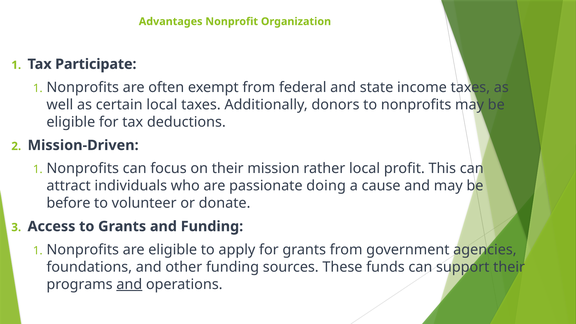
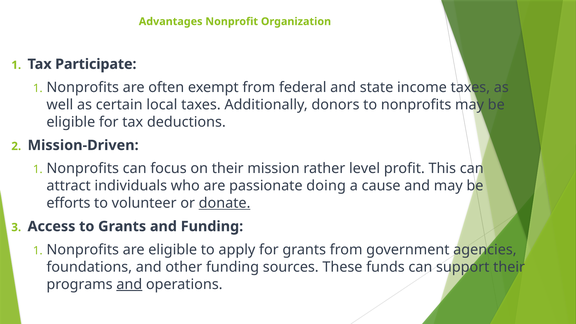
rather local: local -> level
before: before -> efforts
donate underline: none -> present
